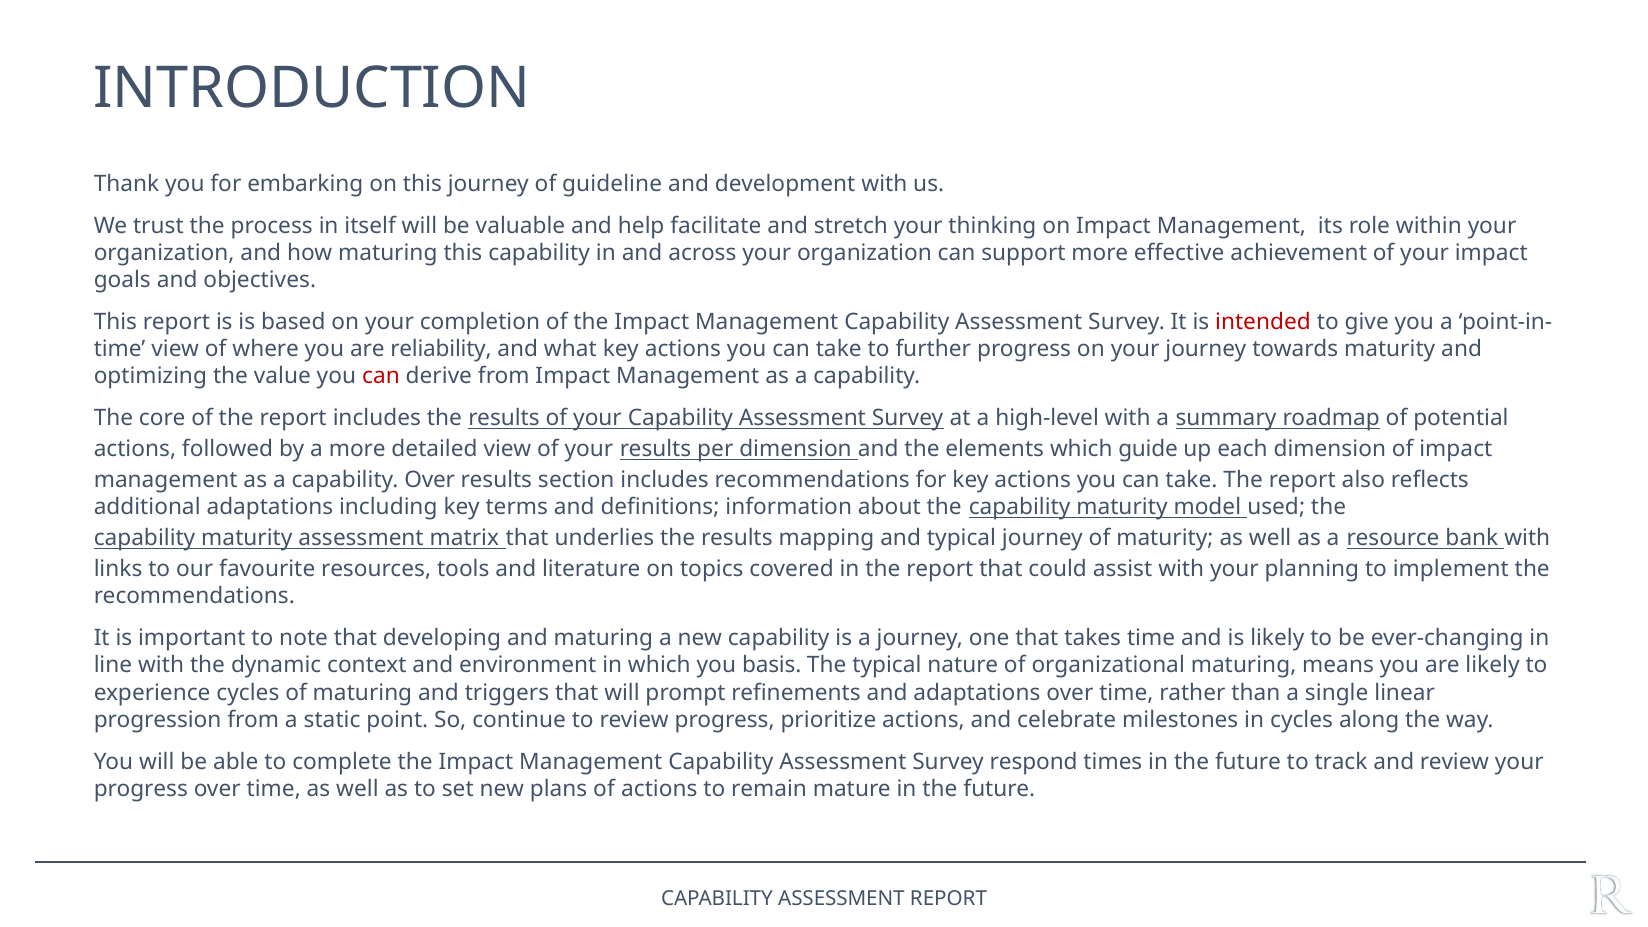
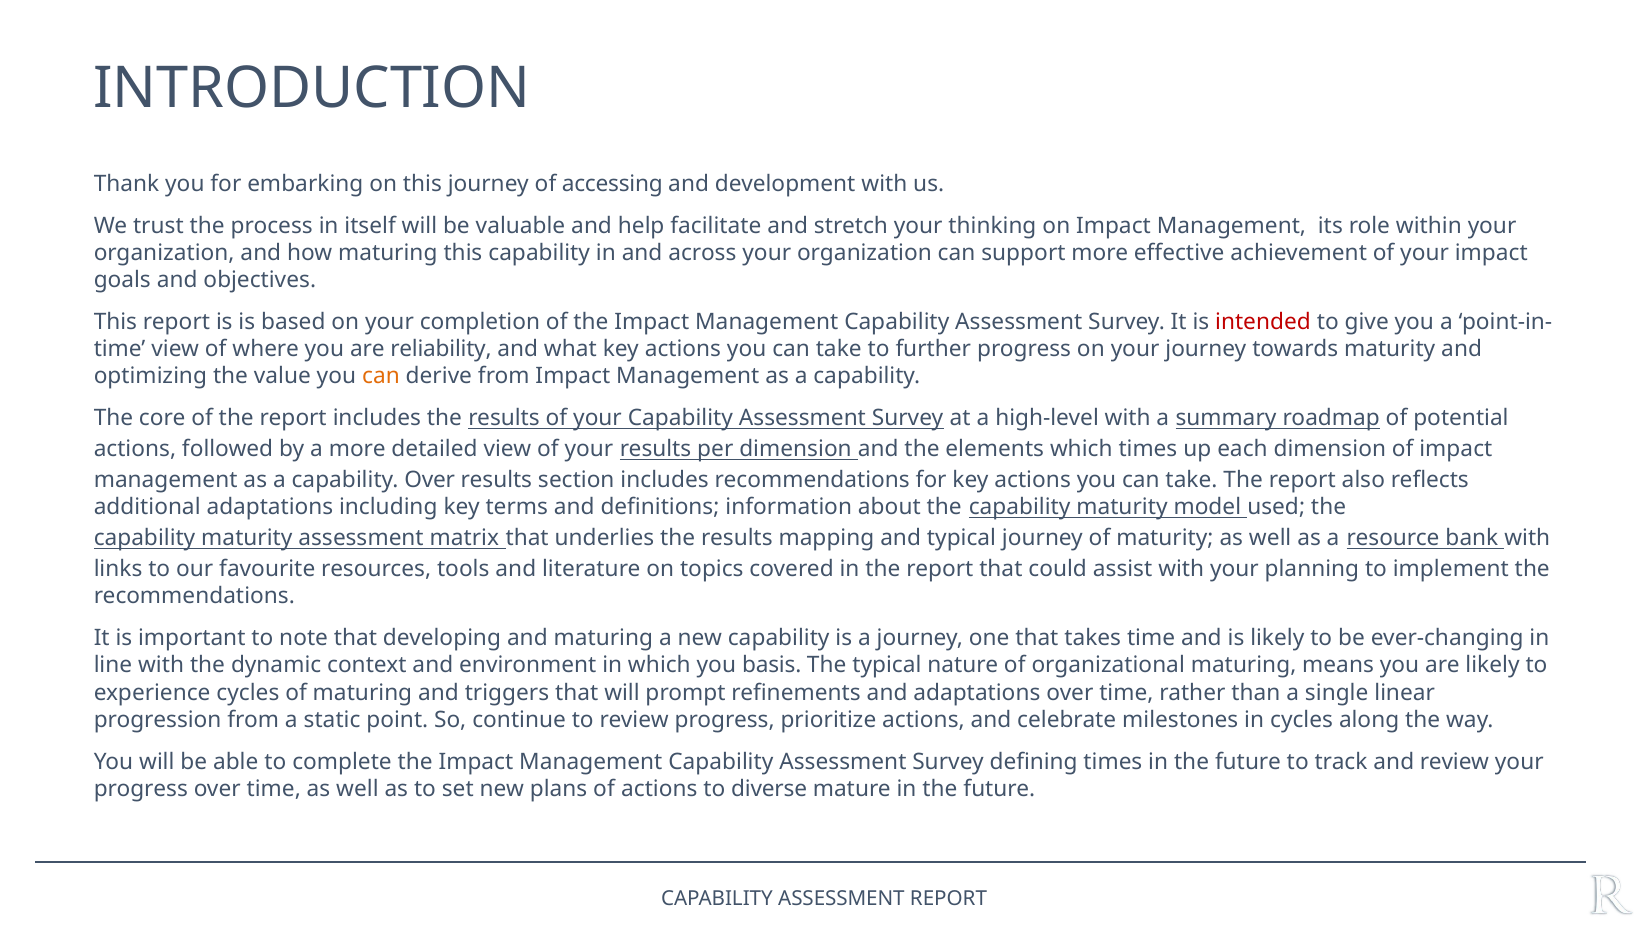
guideline: guideline -> accessing
can at (381, 376) colour: red -> orange
which guide: guide -> times
respond: respond -> defining
remain: remain -> diverse
